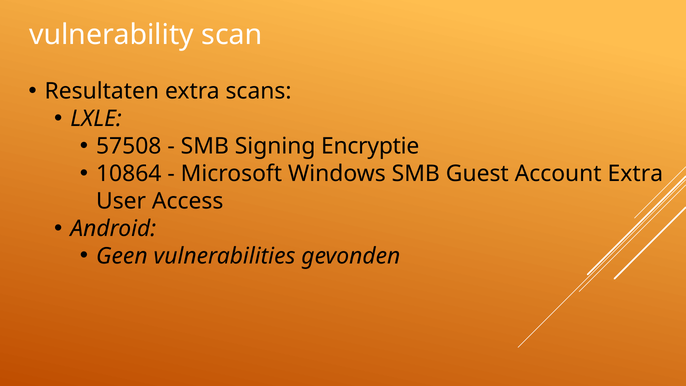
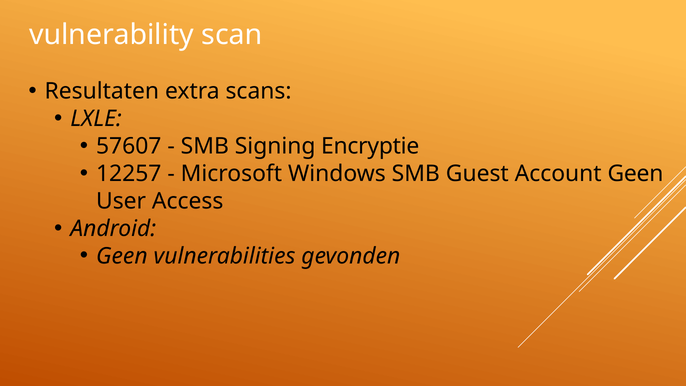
57508: 57508 -> 57607
10864: 10864 -> 12257
Account Extra: Extra -> Geen
